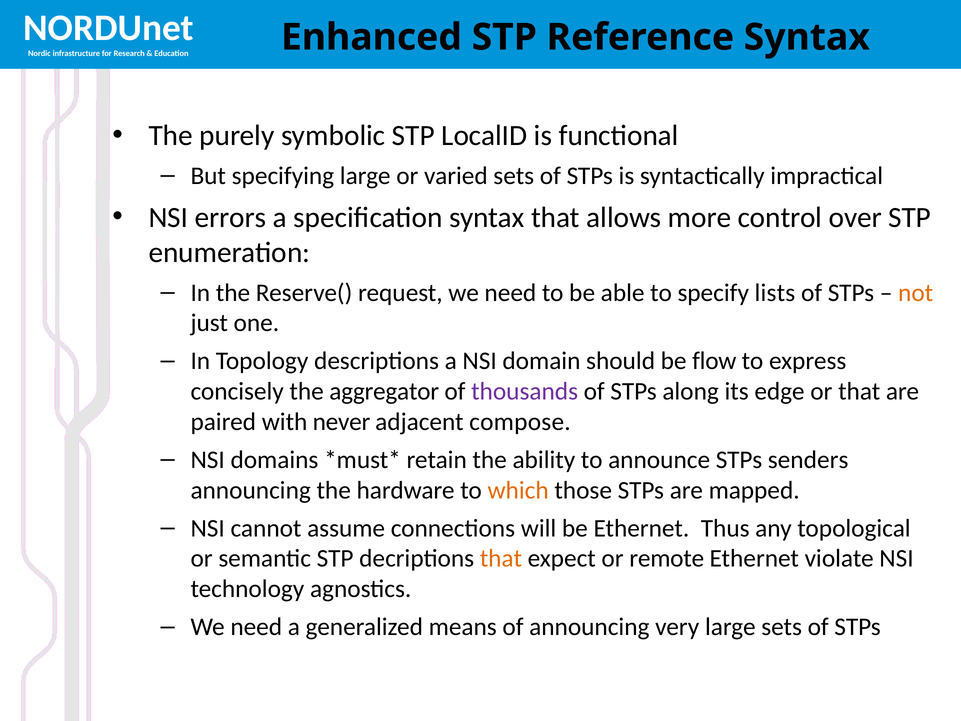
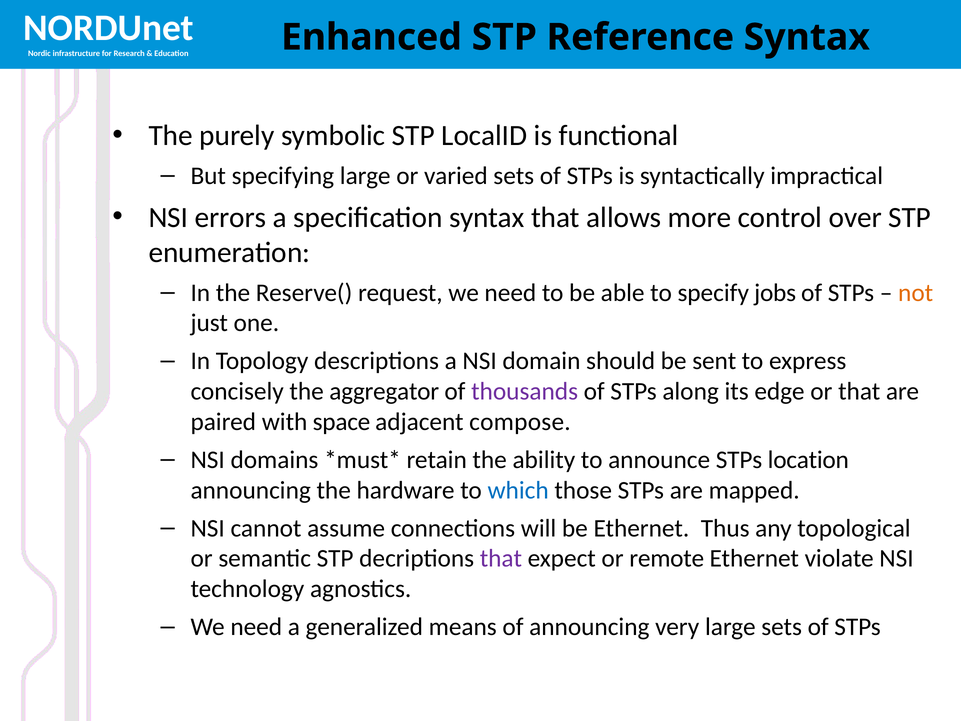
lists: lists -> jobs
flow: flow -> sent
never: never -> space
senders: senders -> location
which colour: orange -> blue
that at (501, 558) colour: orange -> purple
